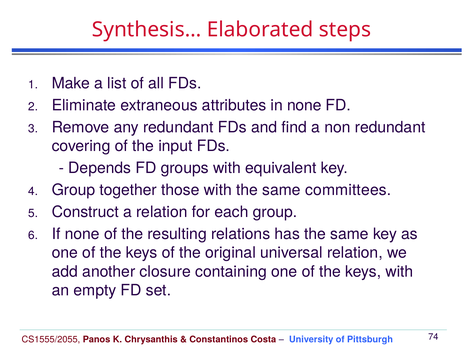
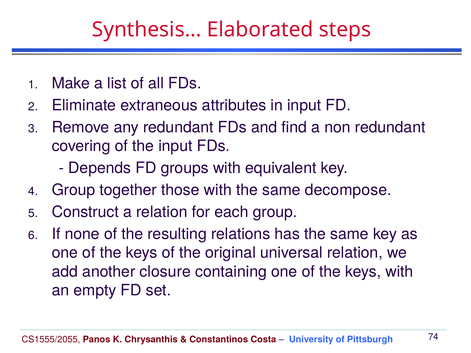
in none: none -> input
committees: committees -> decompose
